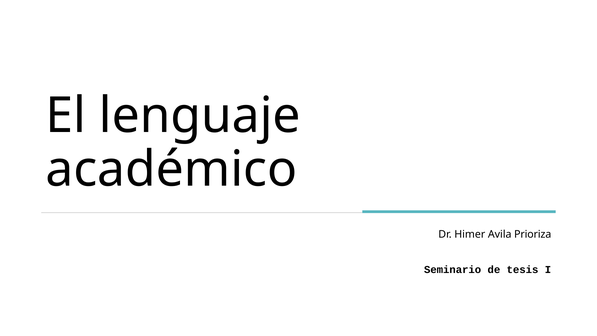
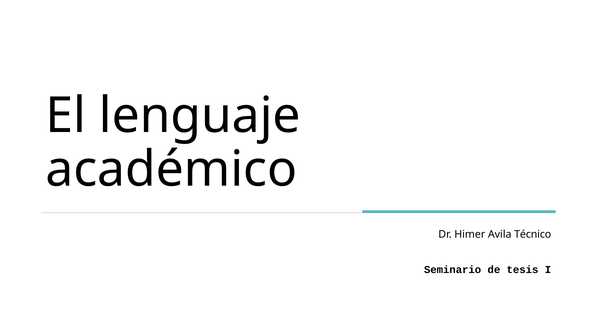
Prioriza: Prioriza -> Técnico
